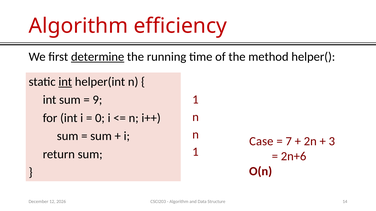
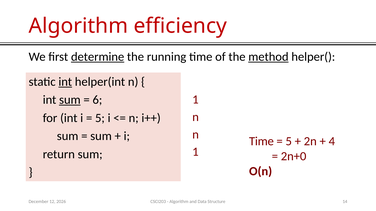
method underline: none -> present
sum at (70, 100) underline: none -> present
9: 9 -> 6
0 at (100, 118): 0 -> 5
Case at (261, 141): Case -> Time
7 at (289, 141): 7 -> 5
3: 3 -> 4
2n+6: 2n+6 -> 2n+0
